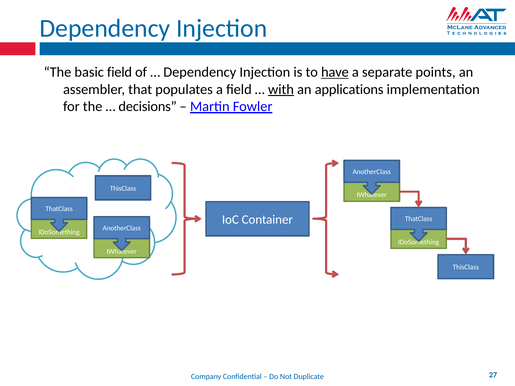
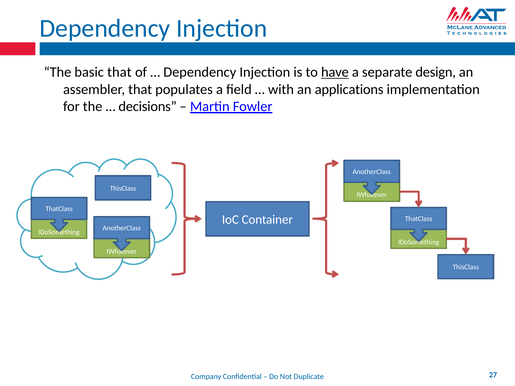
basic field: field -> that
points: points -> design
with underline: present -> none
